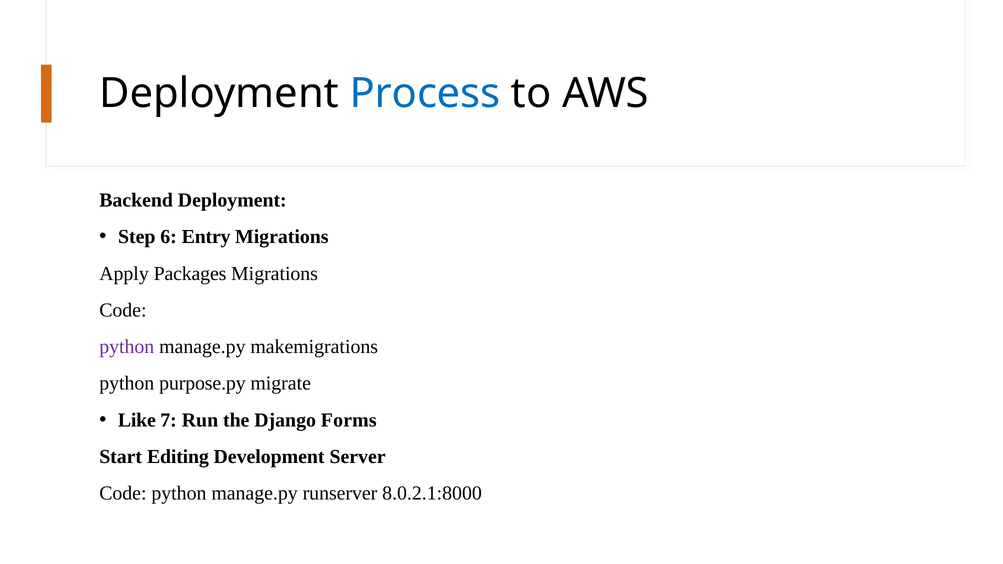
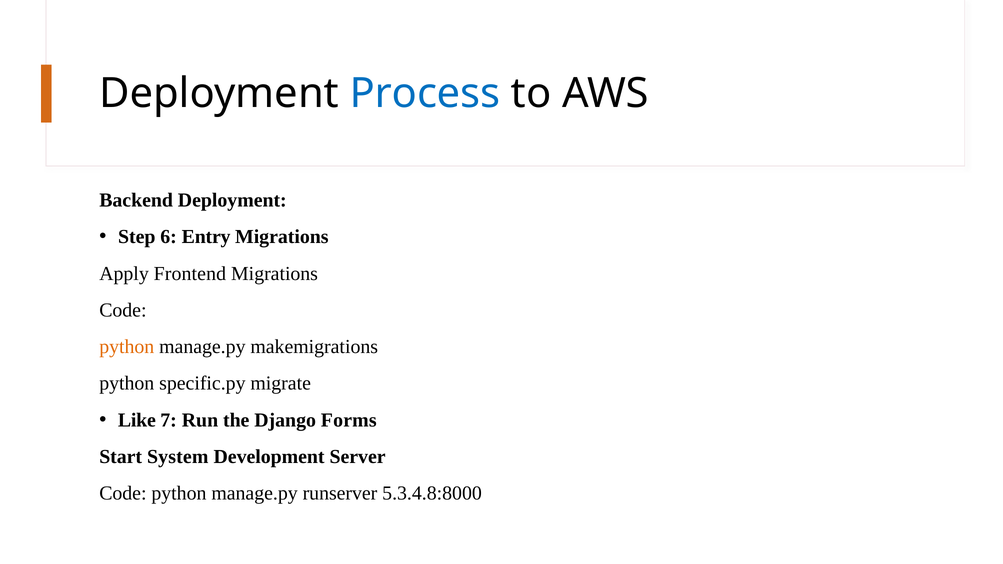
Packages: Packages -> Frontend
python at (127, 347) colour: purple -> orange
purpose.py: purpose.py -> specific.py
Editing: Editing -> System
8.0.2.1:8000: 8.0.2.1:8000 -> 5.3.4.8:8000
